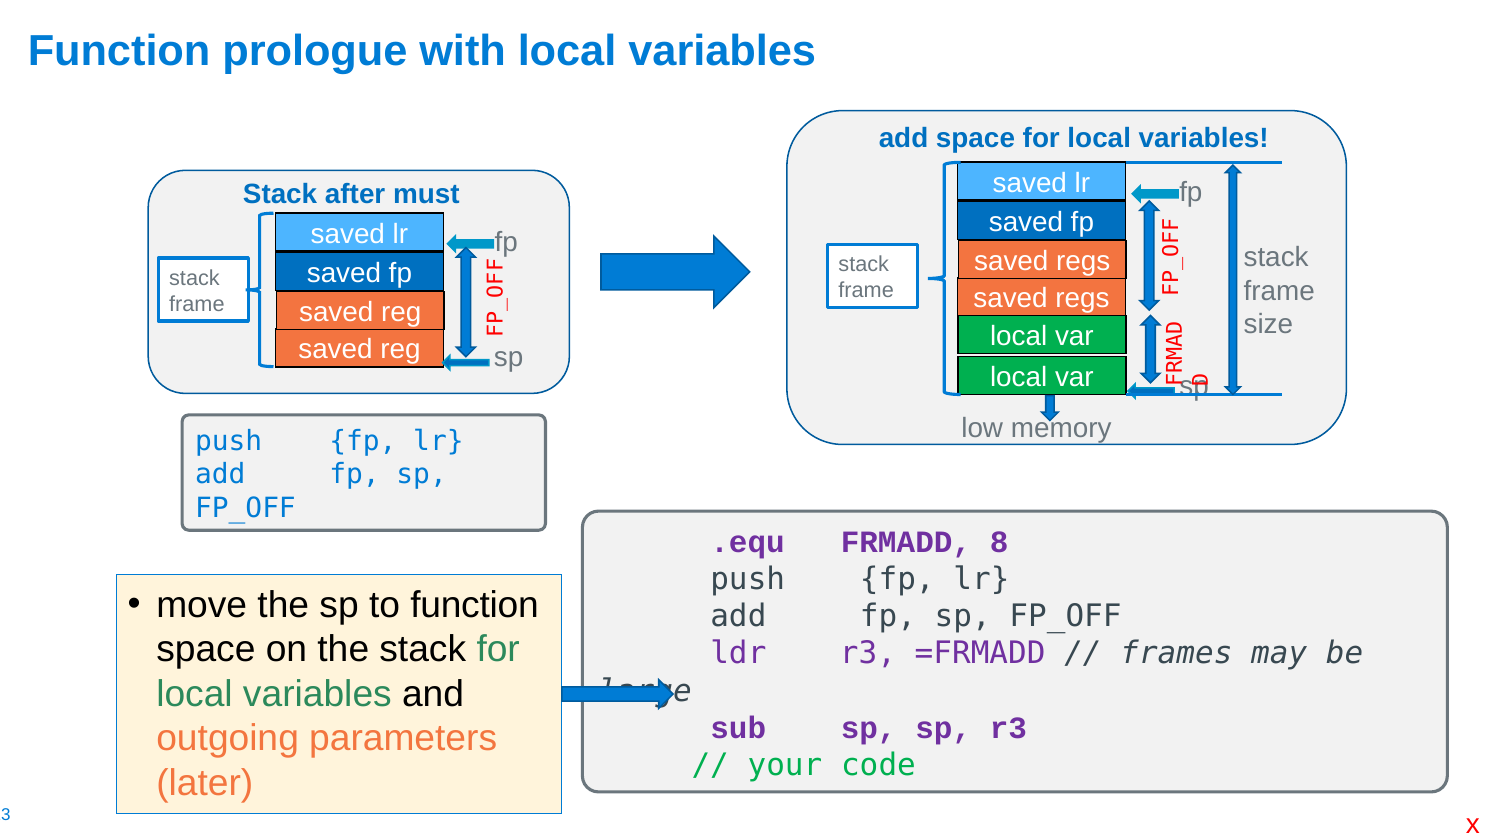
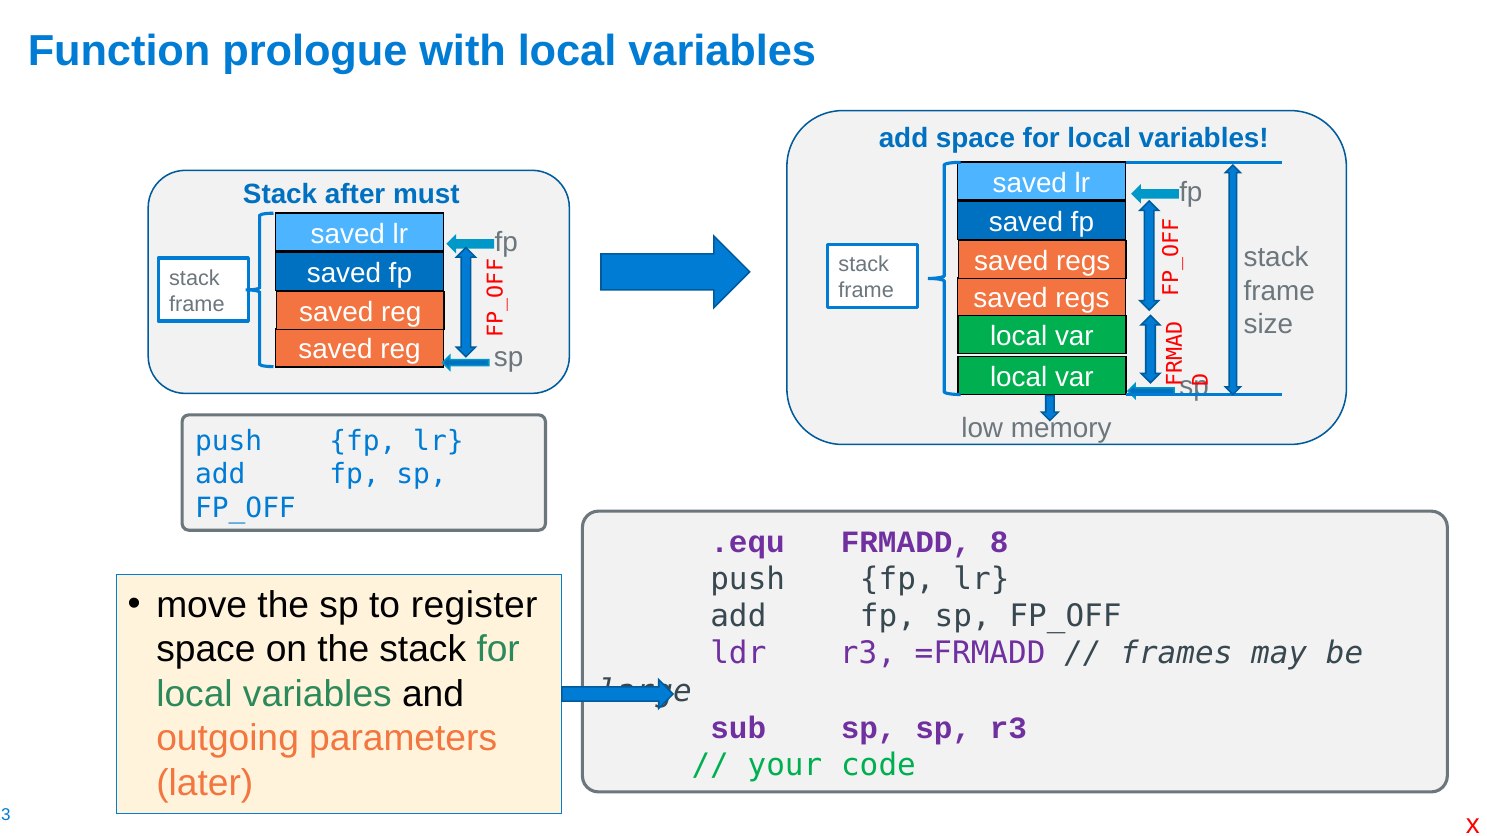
to function: function -> register
